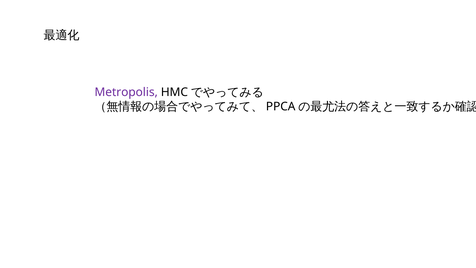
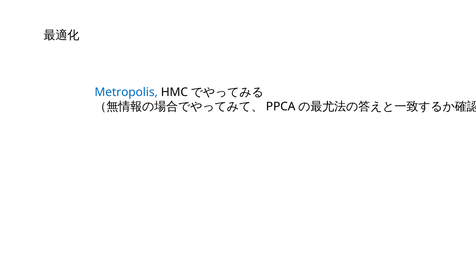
Metropolis colour: purple -> blue
